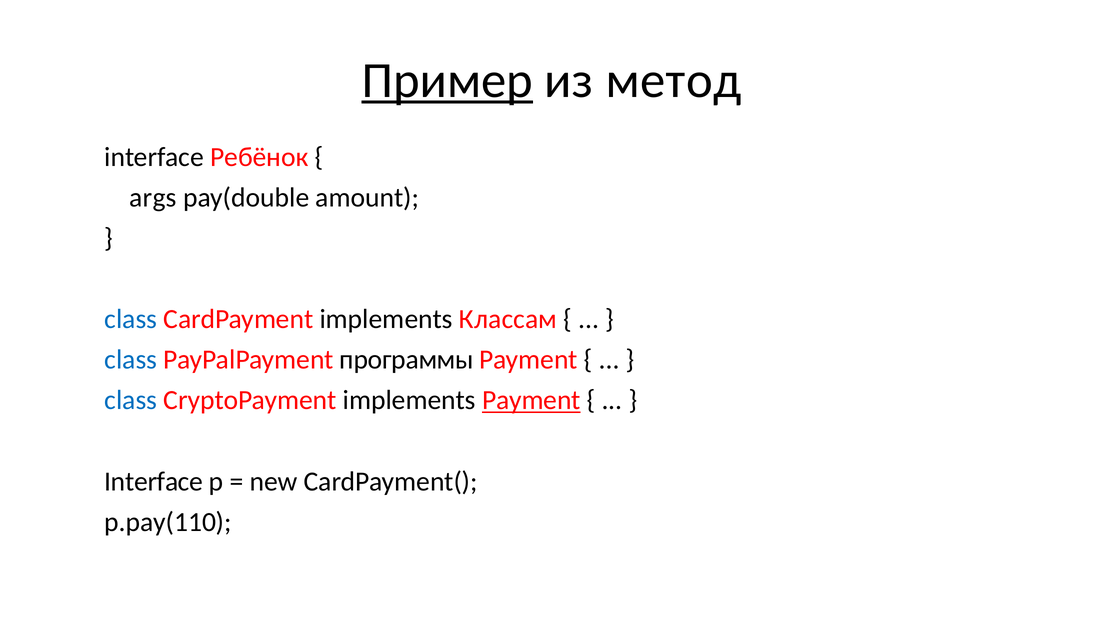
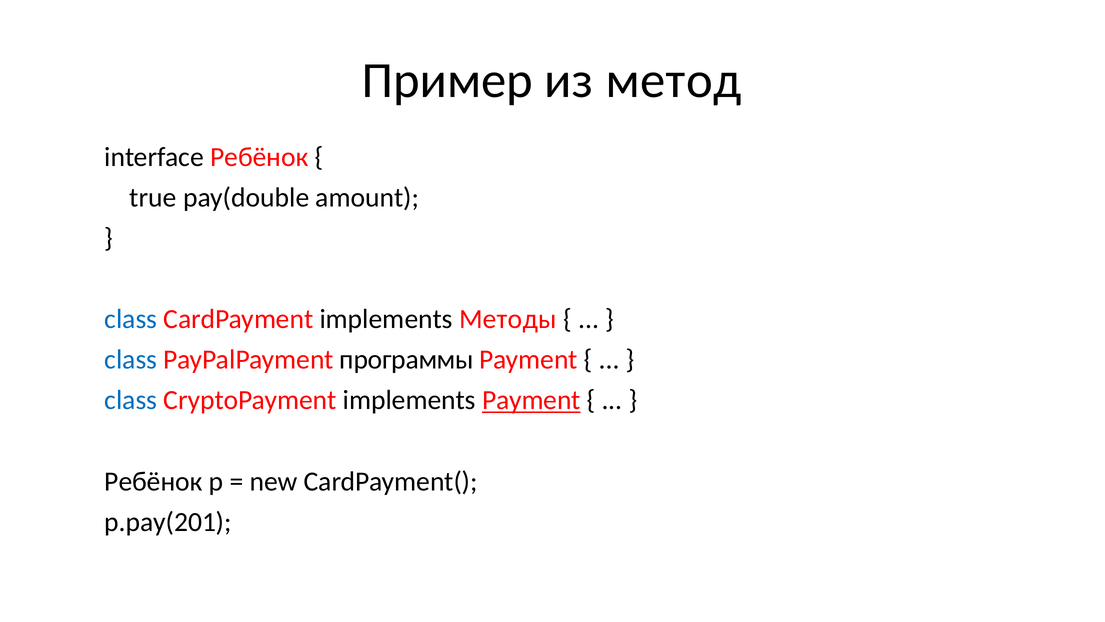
Пример underline: present -> none
args: args -> true
Классам: Классам -> Методы
Interface at (154, 481): Interface -> Ребёнок
p.pay(110: p.pay(110 -> p.pay(201
